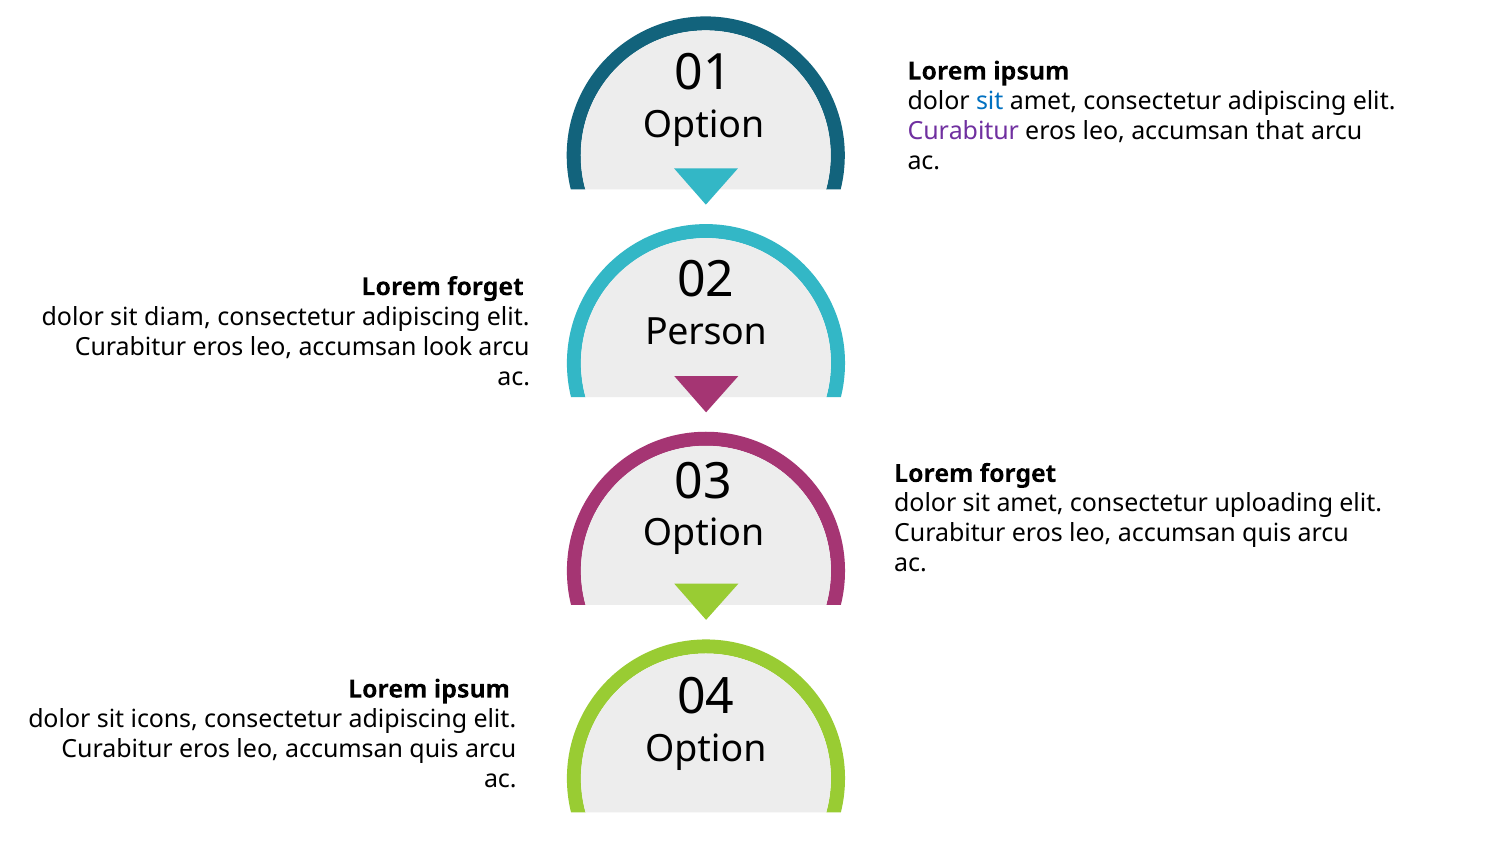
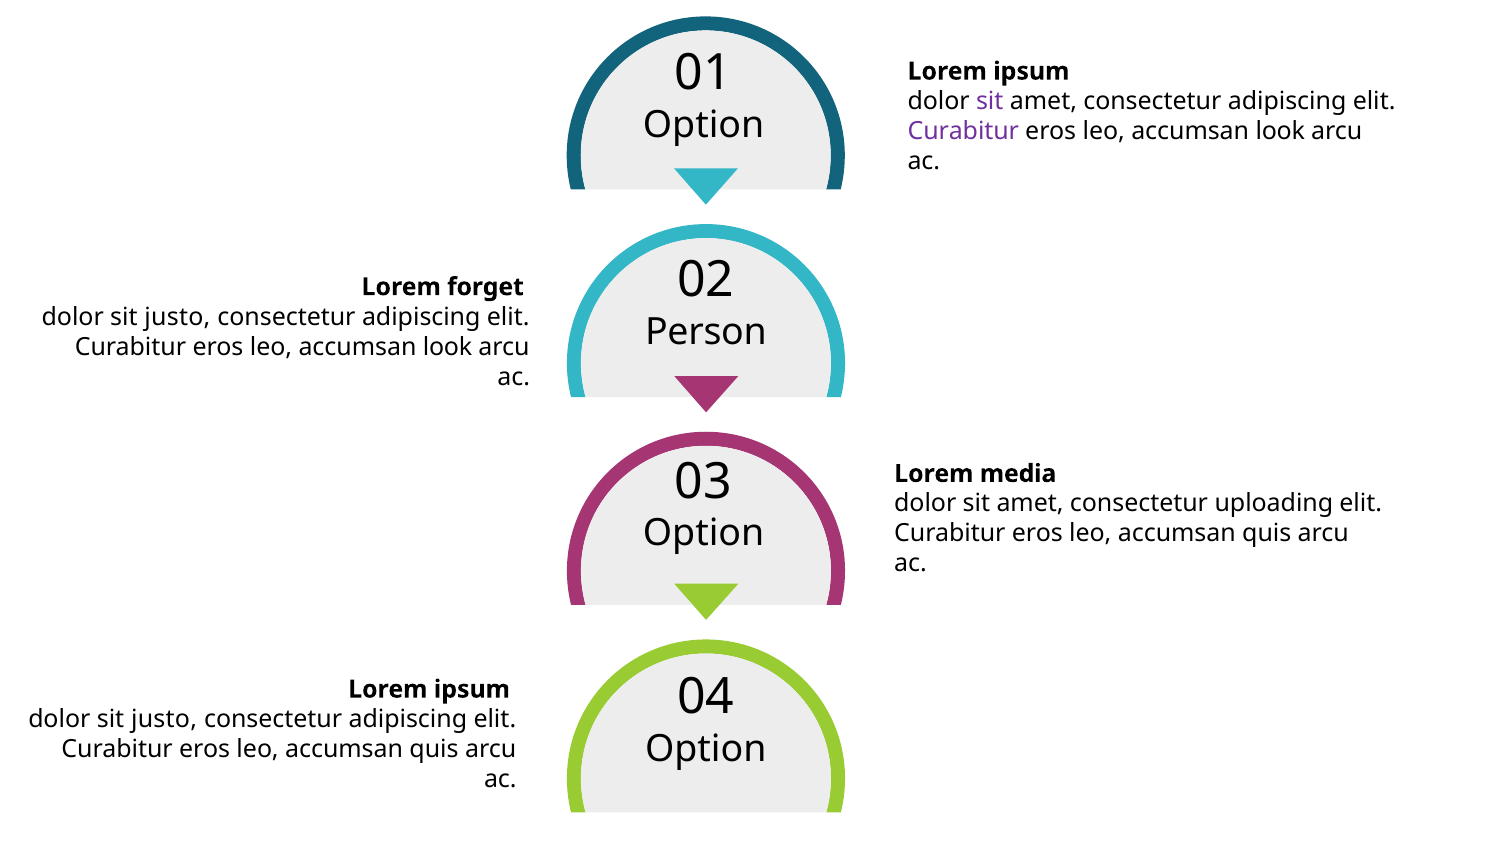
sit at (990, 101) colour: blue -> purple
that at (1280, 131): that -> look
diam at (177, 317): diam -> justo
forget at (1018, 474): forget -> media
icons at (164, 719): icons -> justo
